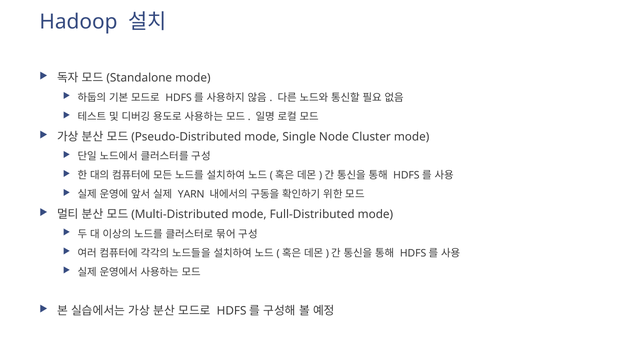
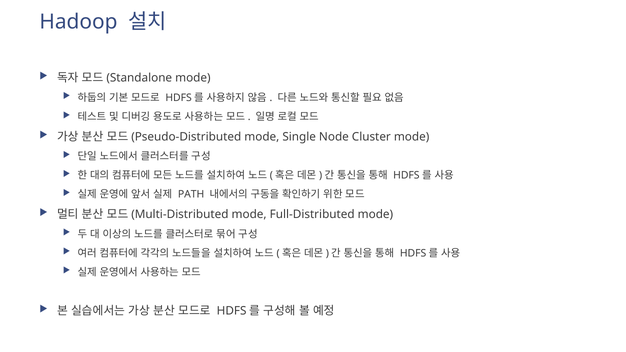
YARN: YARN -> PATH
